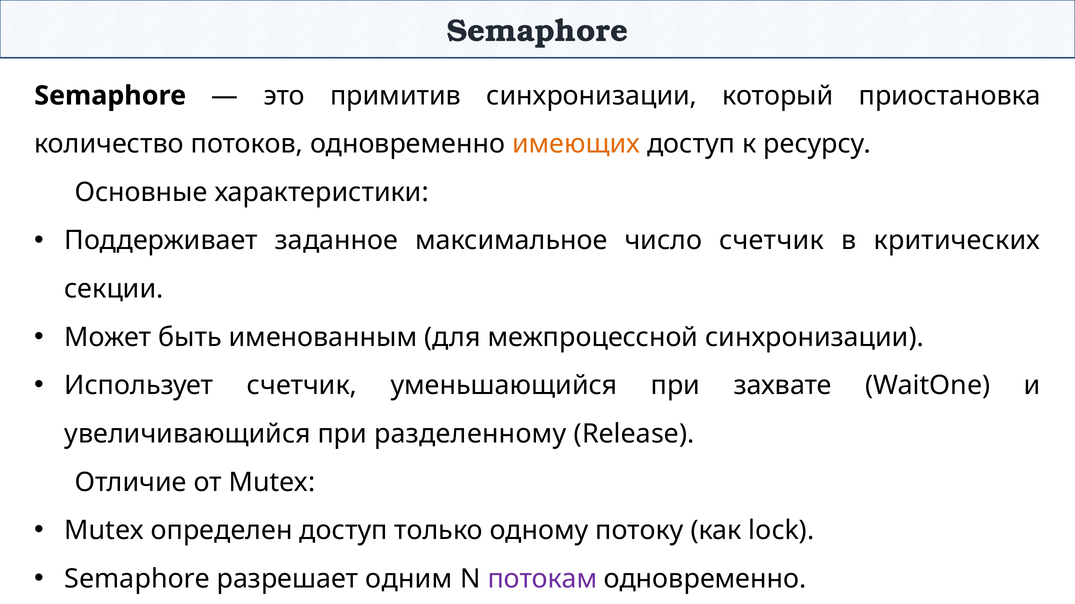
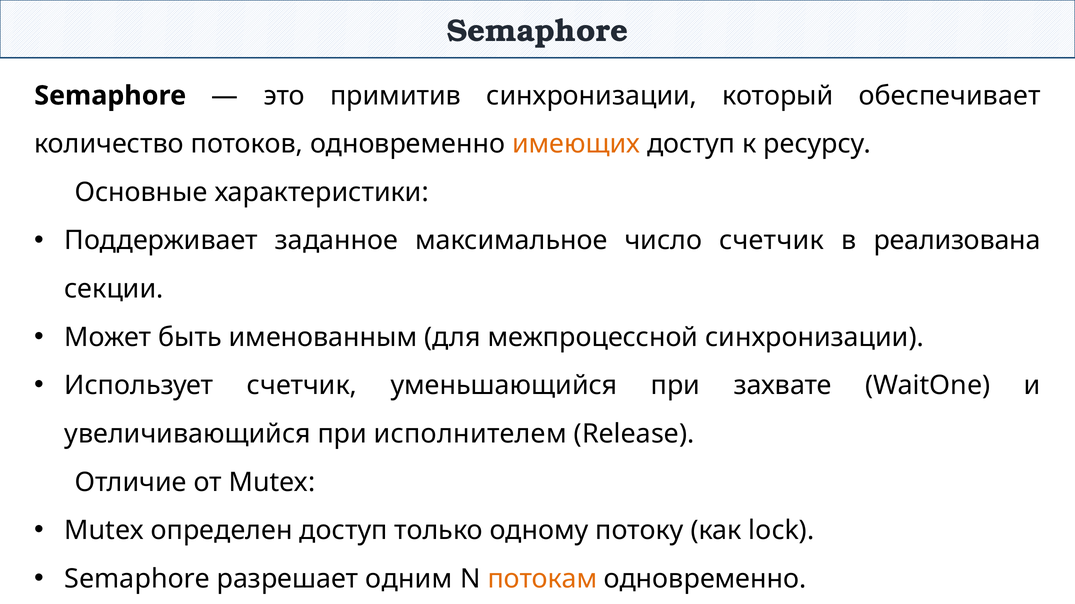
приостановка: приостановка -> обеспечивает
критических: критических -> реализована
разделенному: разделенному -> исполнителем
потокам colour: purple -> orange
